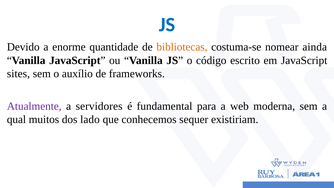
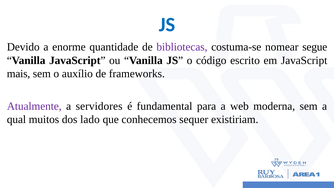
bibliotecas colour: orange -> purple
ainda: ainda -> segue
sites: sites -> mais
